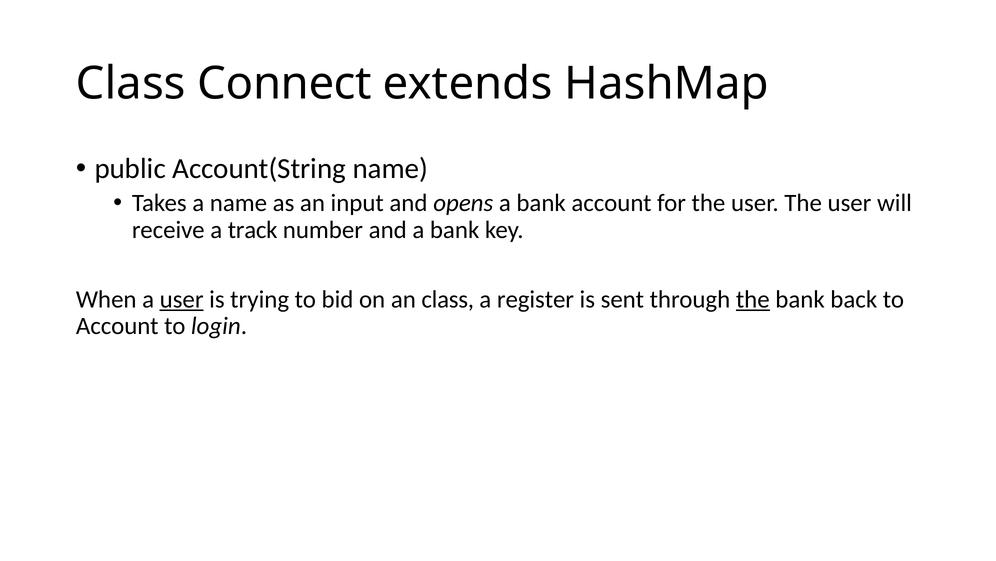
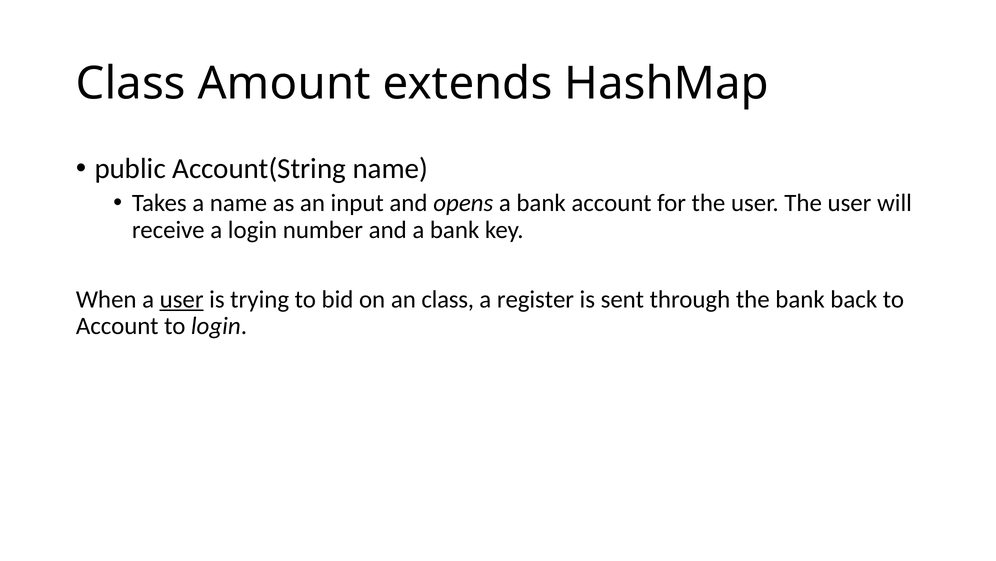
Connect: Connect -> Amount
a track: track -> login
the at (753, 299) underline: present -> none
